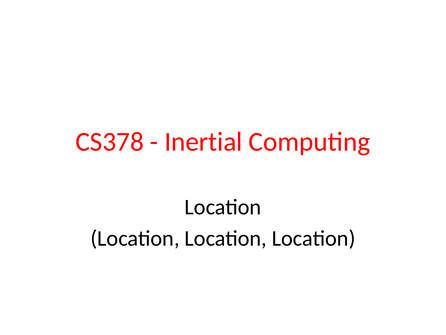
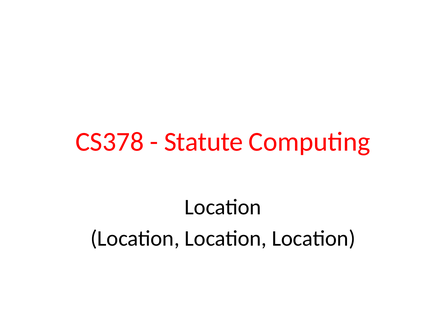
Inertial: Inertial -> Statute
